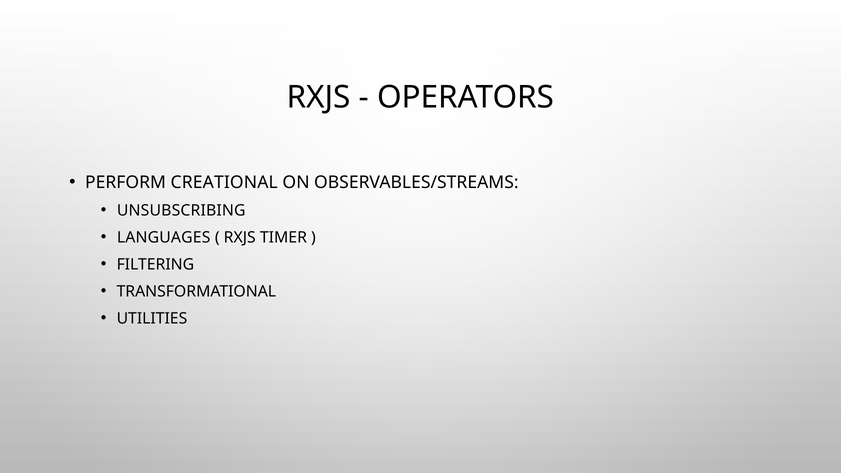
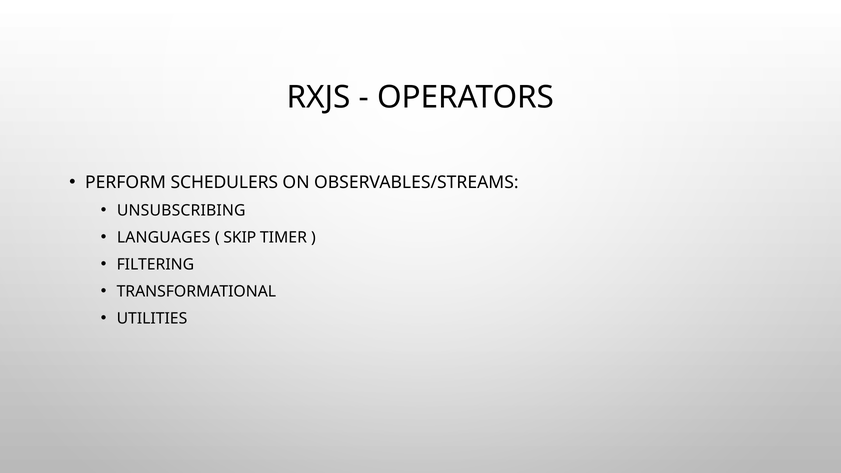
CREATIONAL: CREATIONAL -> SCHEDULERS
RXJS at (240, 237): RXJS -> SKIP
